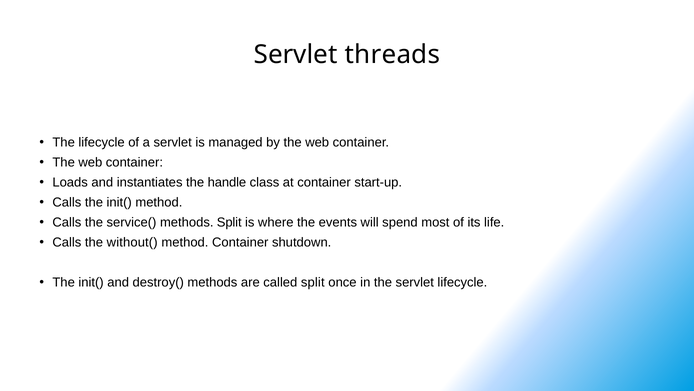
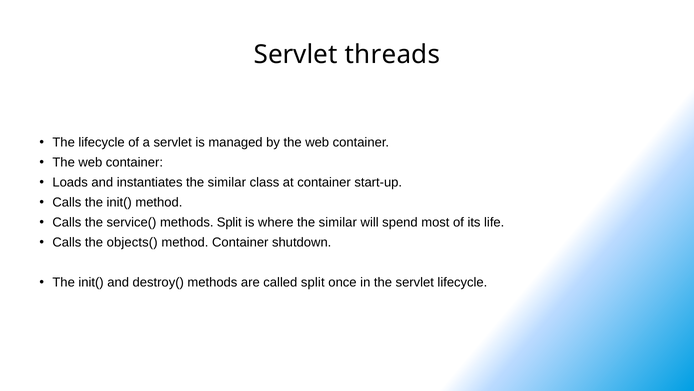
instantiates the handle: handle -> similar
where the events: events -> similar
without(: without( -> objects(
